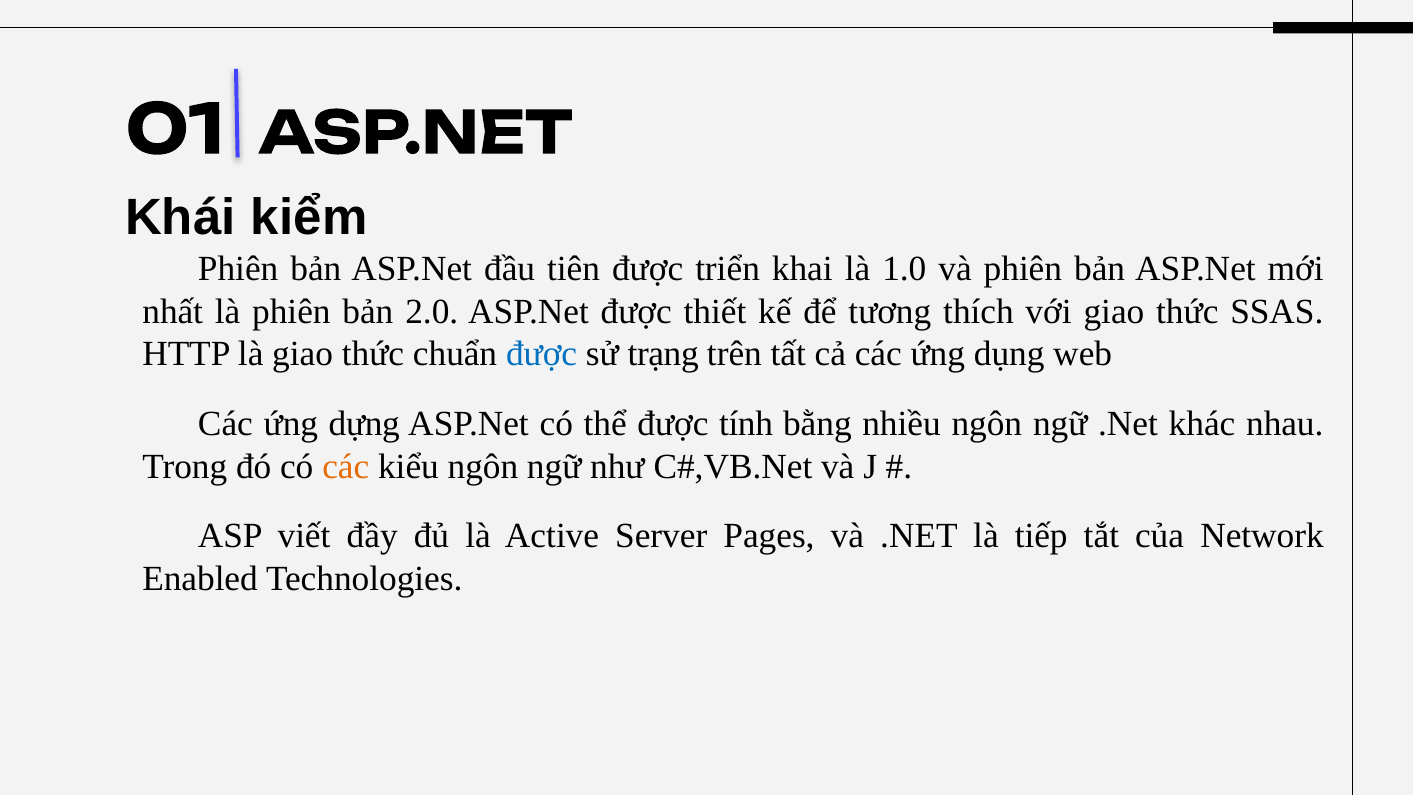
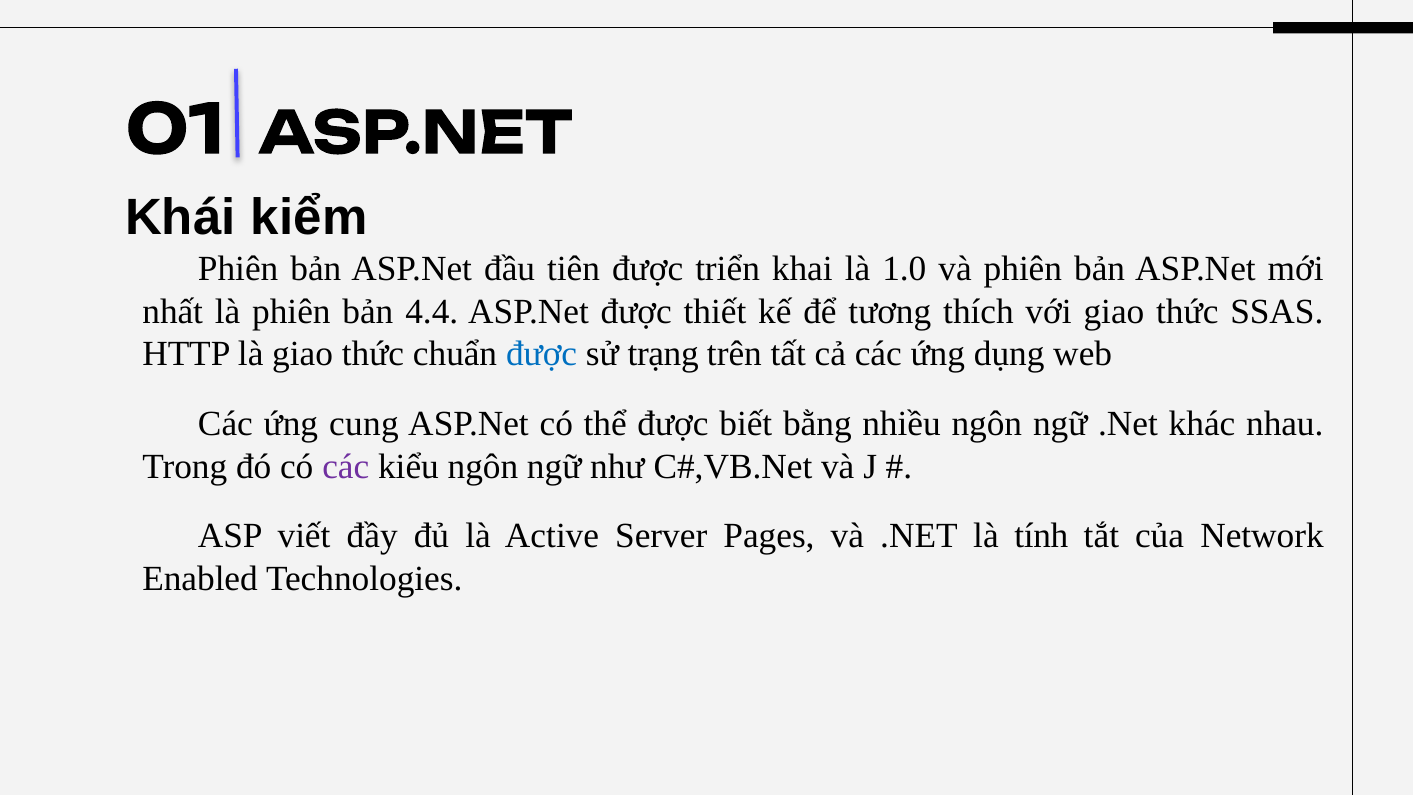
2.0: 2.0 -> 4.4
dựng: dựng -> cung
tính: tính -> biết
các at (346, 466) colour: orange -> purple
tiếp: tiếp -> tính
